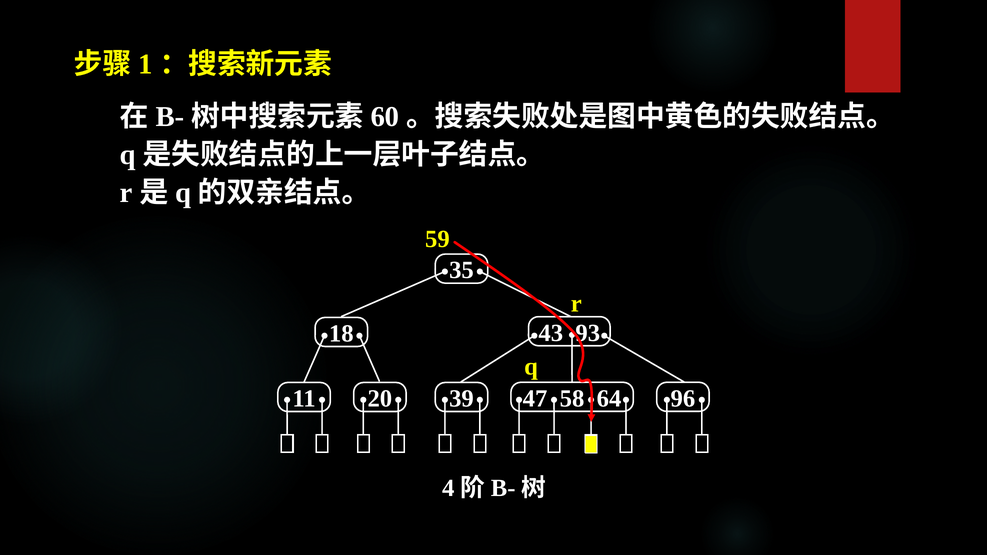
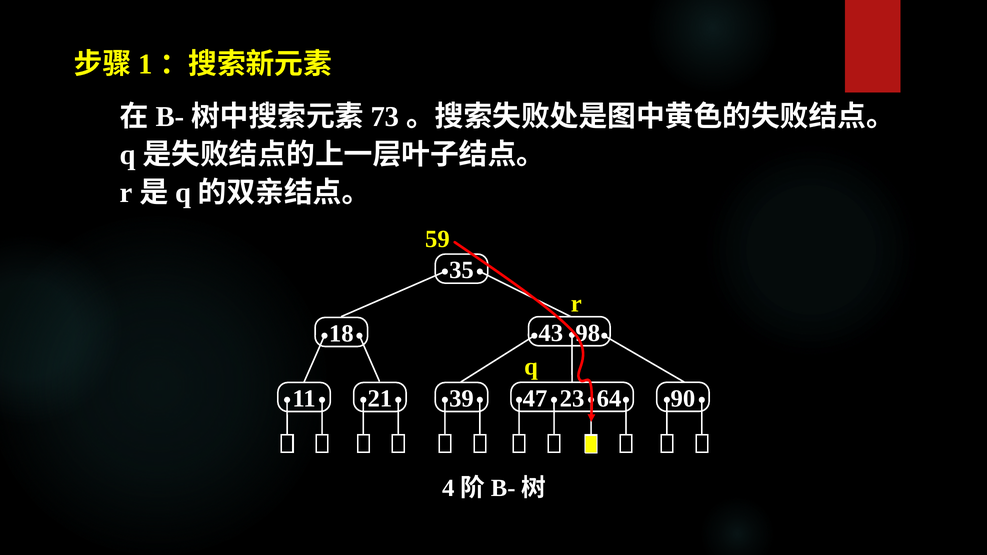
60: 60 -> 73
93: 93 -> 98
20: 20 -> 21
58: 58 -> 23
96: 96 -> 90
